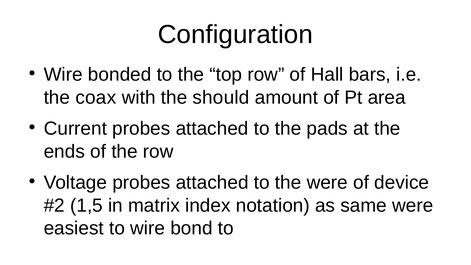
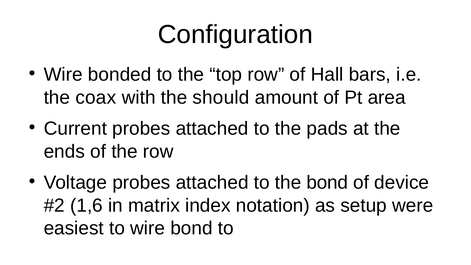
the were: were -> bond
1,5: 1,5 -> 1,6
same: same -> setup
